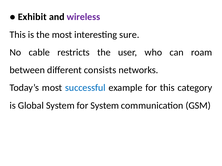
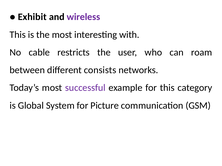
sure: sure -> with
successful colour: blue -> purple
for System: System -> Picture
